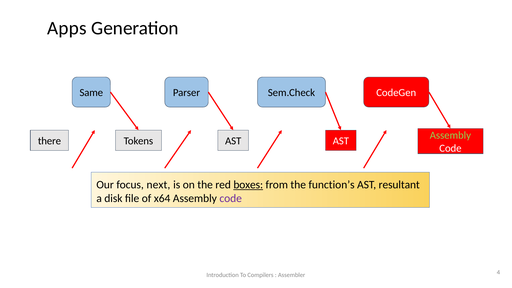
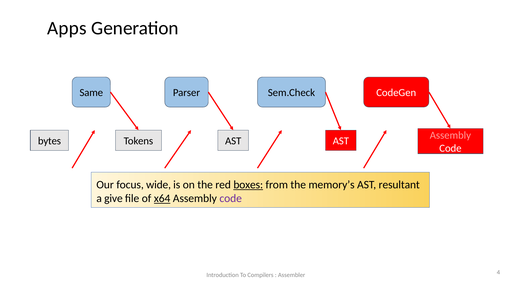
Assembly at (450, 135) colour: light green -> pink
there: there -> bytes
next: next -> wide
function’s: function’s -> memory’s
disk: disk -> give
x64 underline: none -> present
